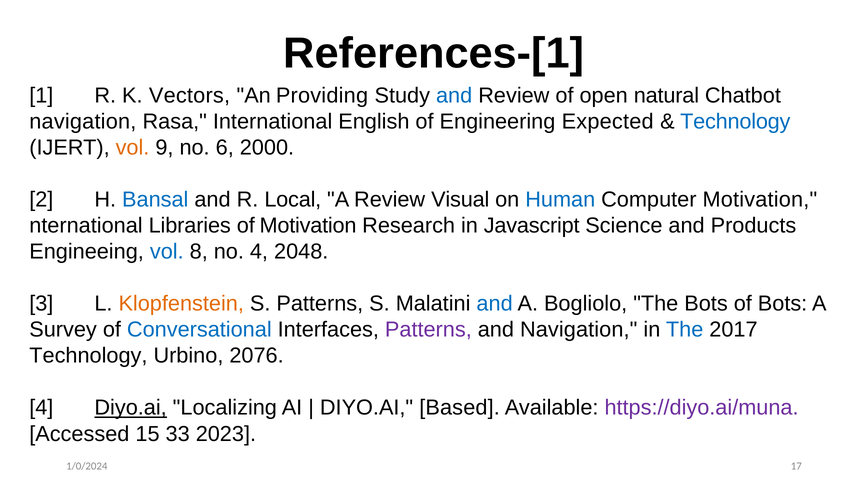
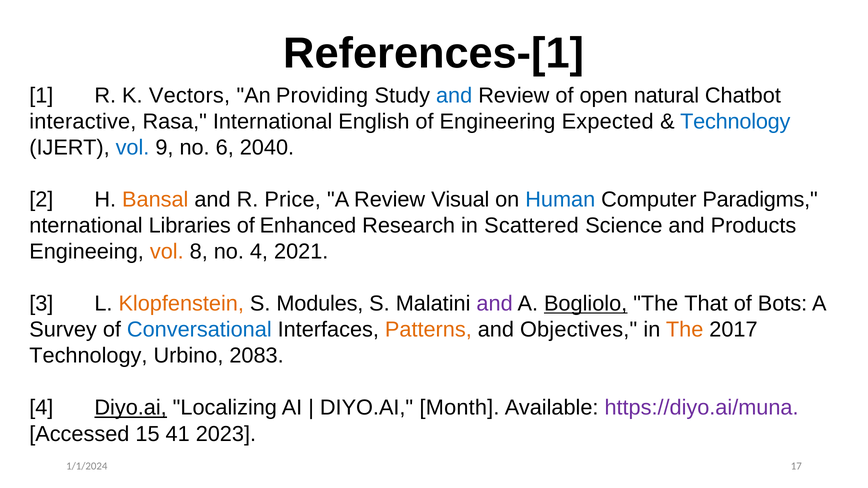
navigation at (83, 122): navigation -> interactive
vol at (133, 148) colour: orange -> blue
2000: 2000 -> 2040
Bansal colour: blue -> orange
Local: Local -> Price
Computer Motivation: Motivation -> Paradigms
of Motivation: Motivation -> Enhanced
Javascript: Javascript -> Scattered
vol at (167, 252) colour: blue -> orange
2048: 2048 -> 2021
S Patterns: Patterns -> Modules
and at (495, 304) colour: blue -> purple
Bogliolo underline: none -> present
The Bots: Bots -> That
Patterns at (428, 330) colour: purple -> orange
and Navigation: Navigation -> Objectives
The at (685, 330) colour: blue -> orange
2076: 2076 -> 2083
Based: Based -> Month
33: 33 -> 41
1/0/2024: 1/0/2024 -> 1/1/2024
